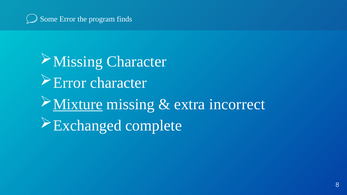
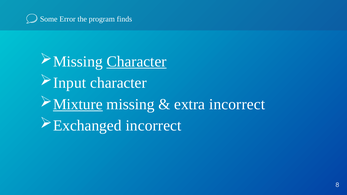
Character at (137, 62) underline: none -> present
Error at (70, 83): Error -> Input
Exchanged complete: complete -> incorrect
